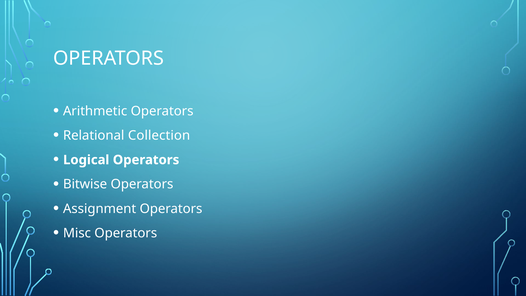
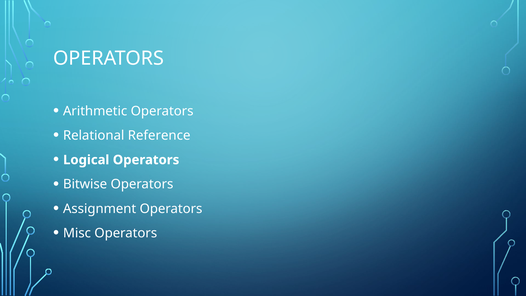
Collection: Collection -> Reference
